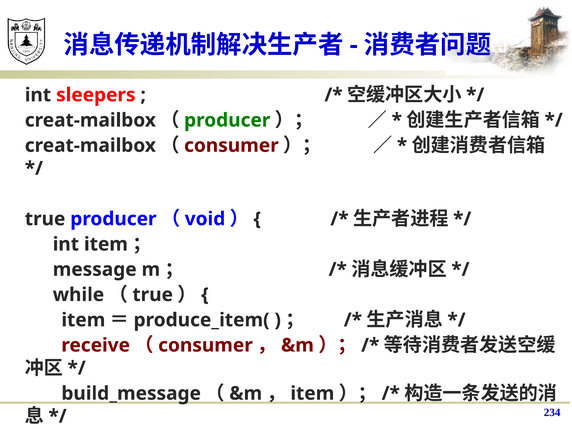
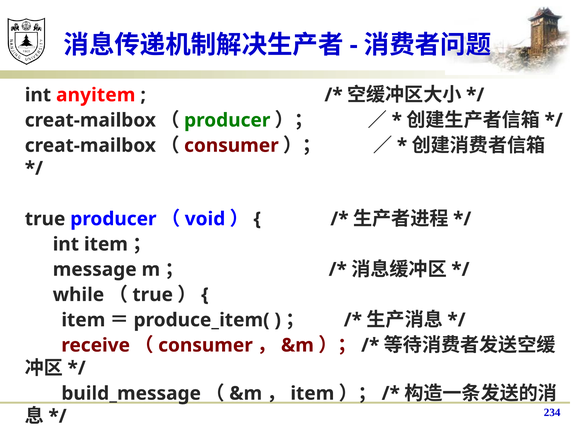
sleepers: sleepers -> anyitem
